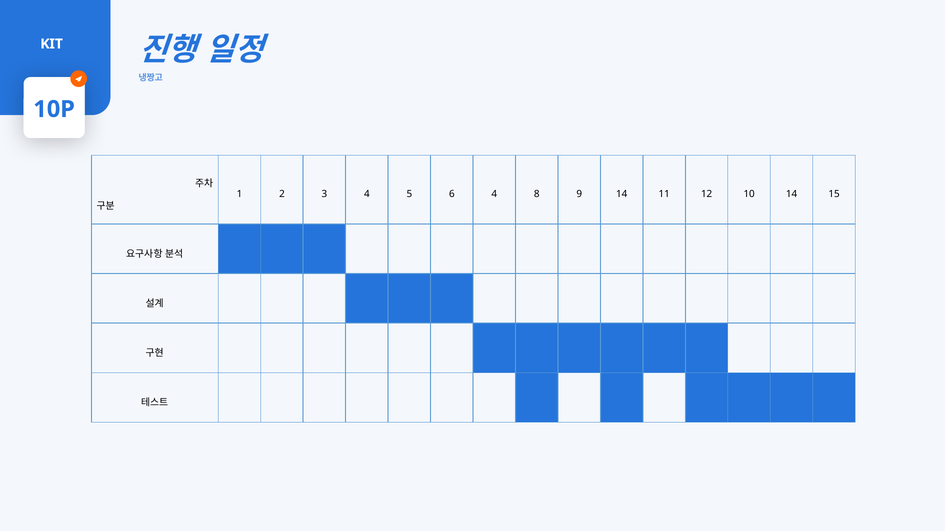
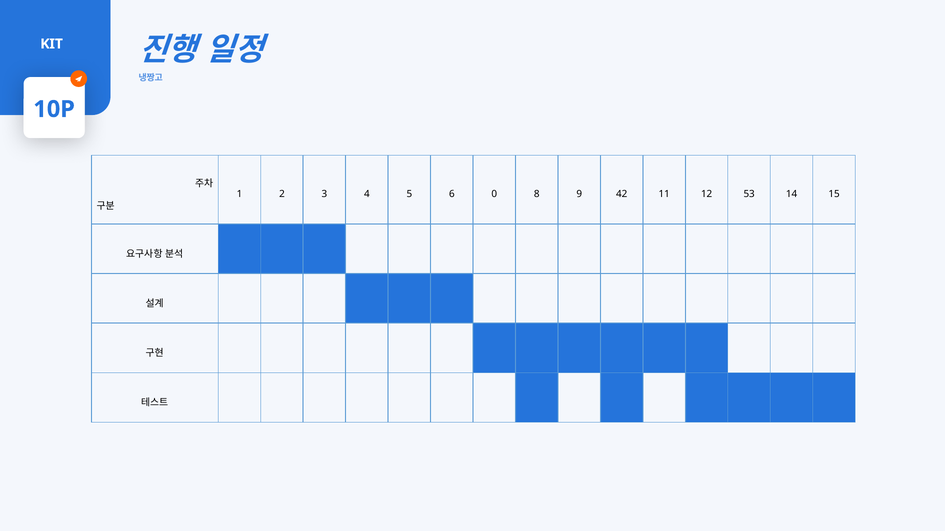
6 4: 4 -> 0
9 14: 14 -> 42
10: 10 -> 53
